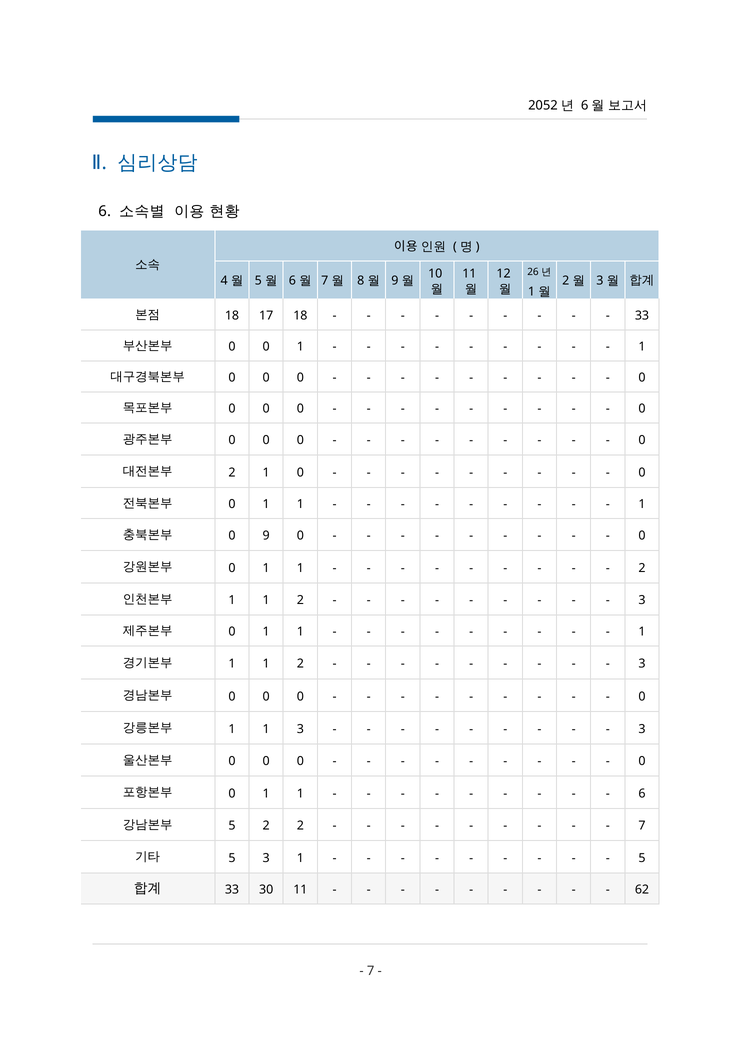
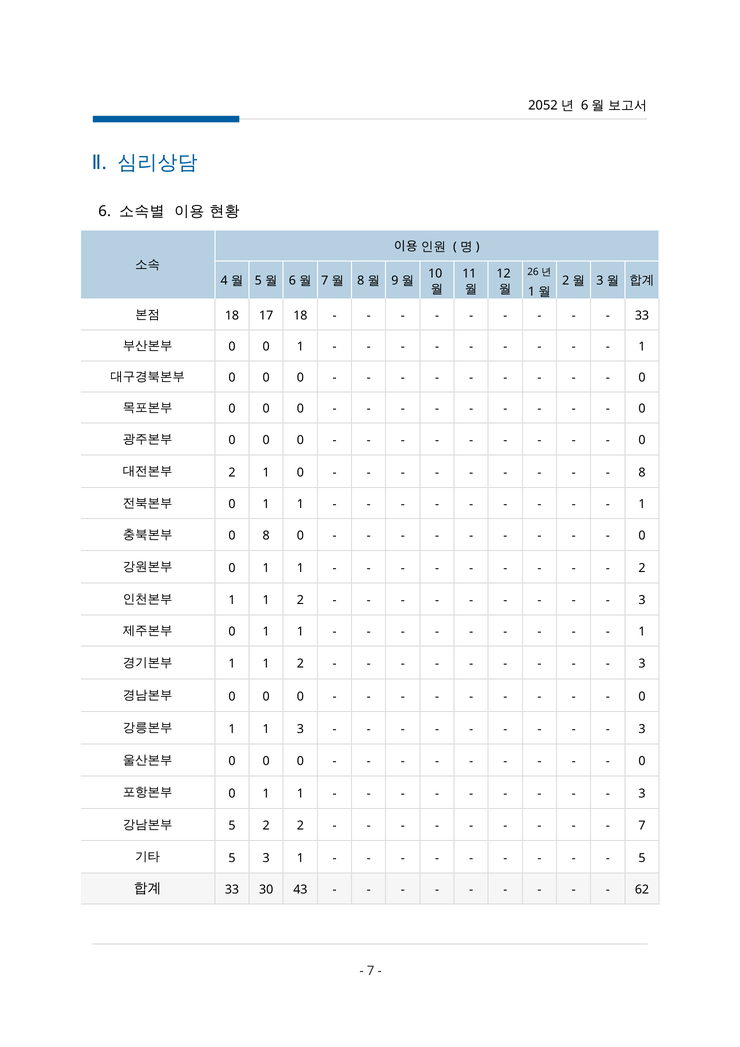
0 at (642, 473): 0 -> 8
0 9: 9 -> 8
6 at (642, 794): 6 -> 3
30 11: 11 -> 43
